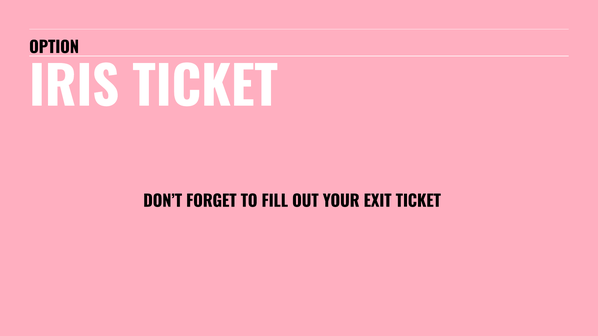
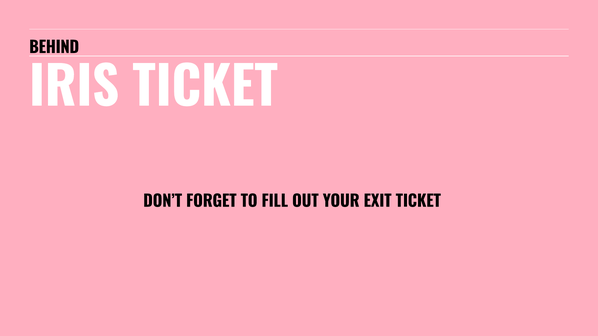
OPTION: OPTION -> BEHIND
